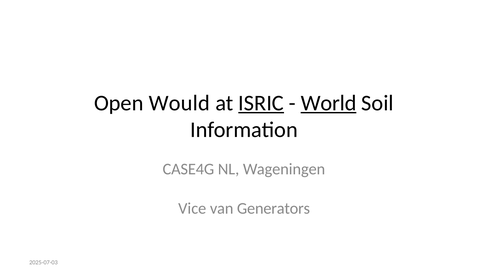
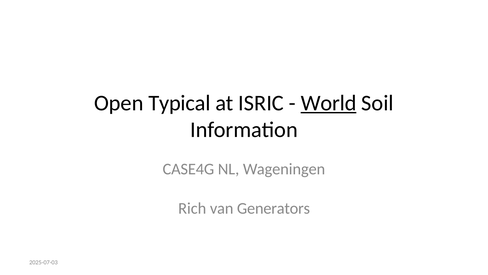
Would: Would -> Typical
ISRIC underline: present -> none
Vice: Vice -> Rich
